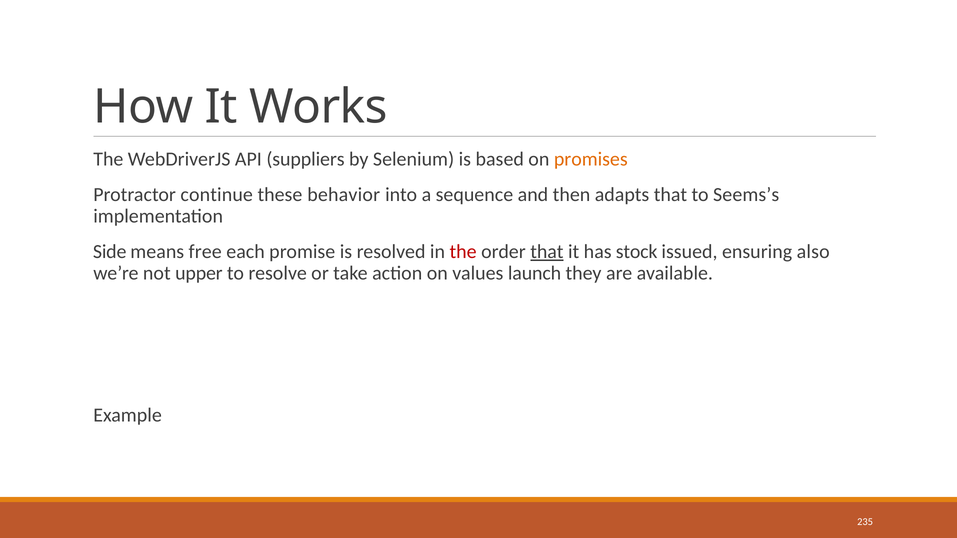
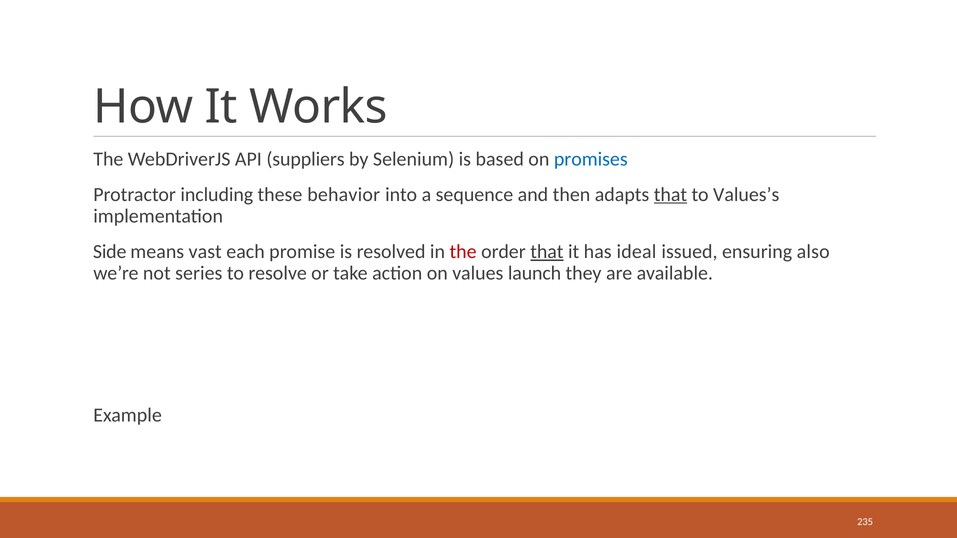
promises colour: orange -> blue
continue: continue -> including
that at (670, 195) underline: none -> present
Seems’s: Seems’s -> Values’s
free: free -> vast
stock: stock -> ideal
upper: upper -> series
